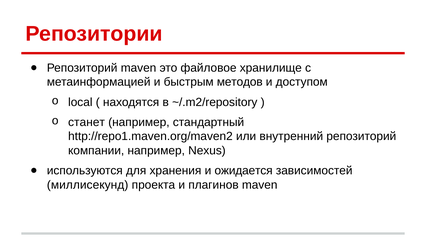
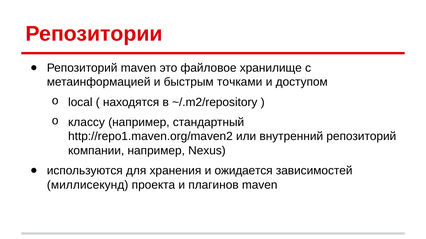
методов: методов -> точками
станет: станет -> классу
